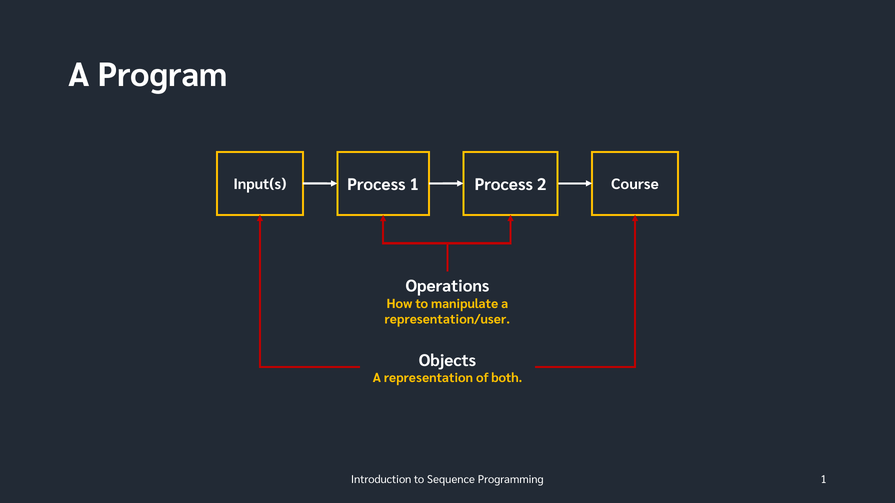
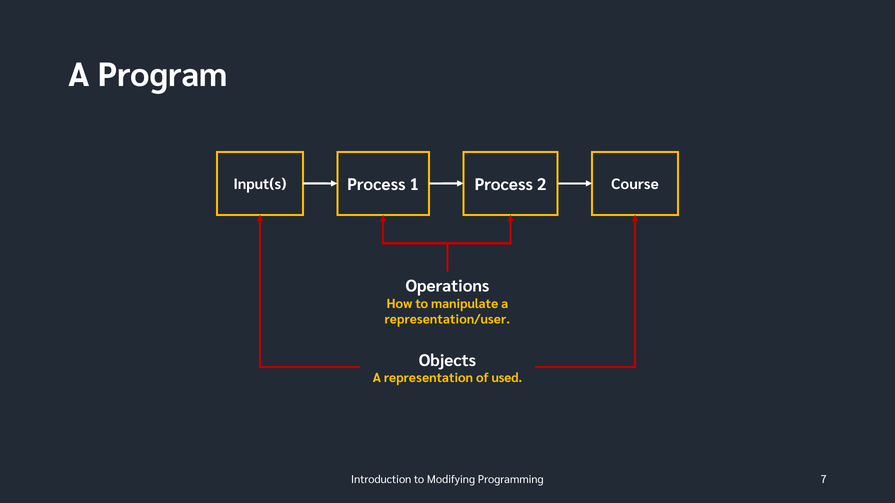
both: both -> used
Sequence: Sequence -> Modifying
Programming 1: 1 -> 7
